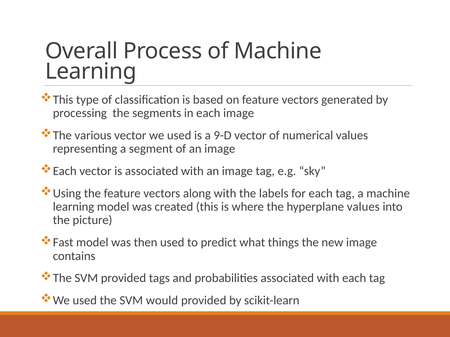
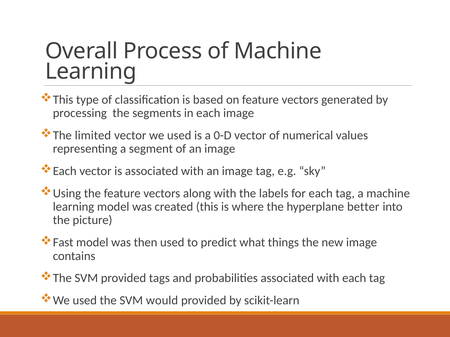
various: various -> limited
9-D: 9-D -> 0-D
hyperplane values: values -> better
